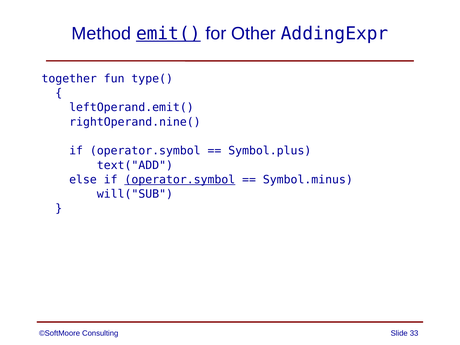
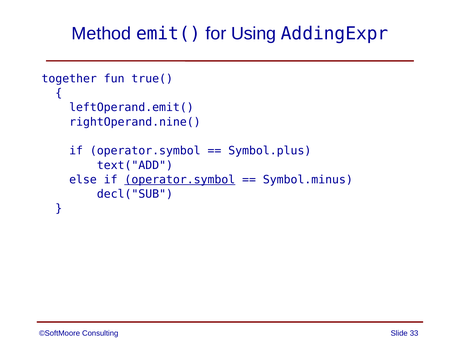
emit( underline: present -> none
Other: Other -> Using
type(: type( -> true(
will("SUB: will("SUB -> decl("SUB
